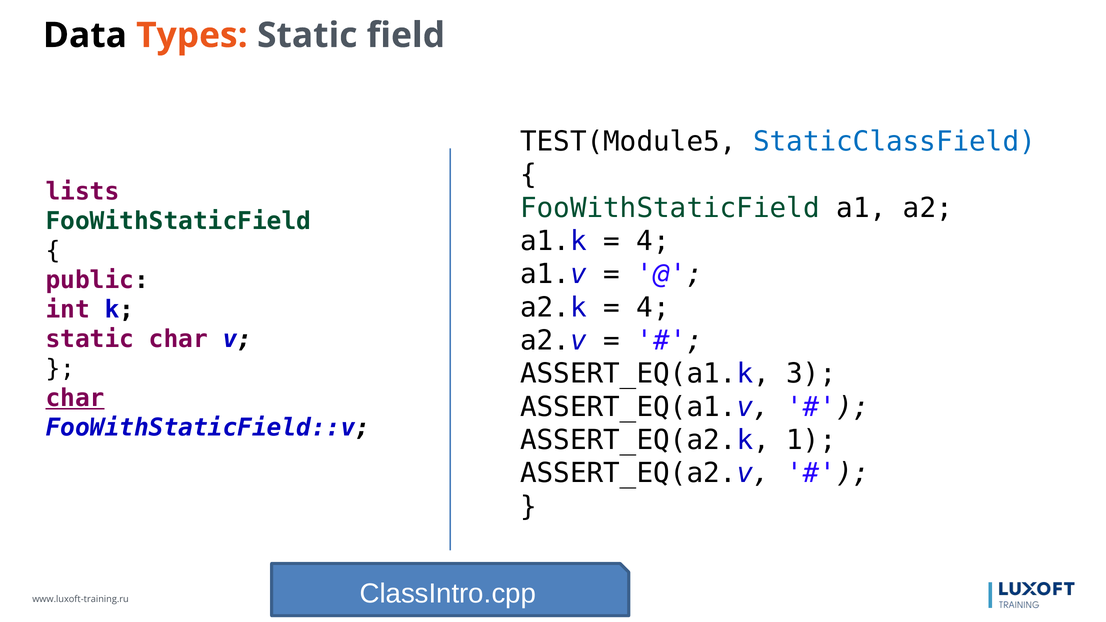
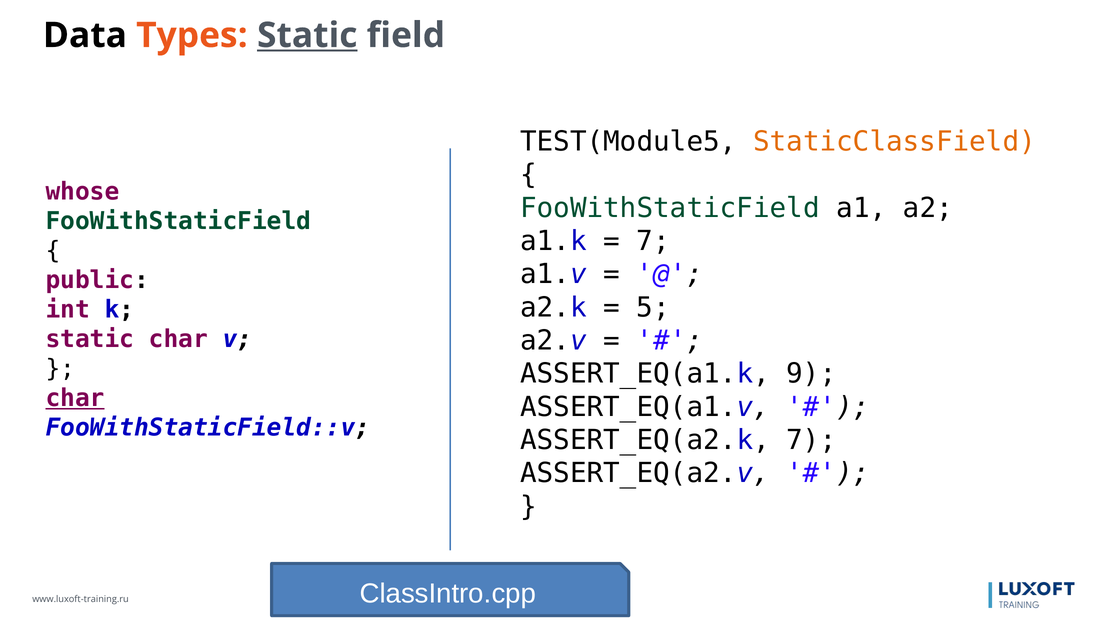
Static at (307, 35) underline: none -> present
StaticClassField colour: blue -> orange
lists: lists -> whose
4 at (653, 241): 4 -> 7
4 at (653, 308): 4 -> 5
3: 3 -> 9
ASSERT_EQ(a2.k 1: 1 -> 7
